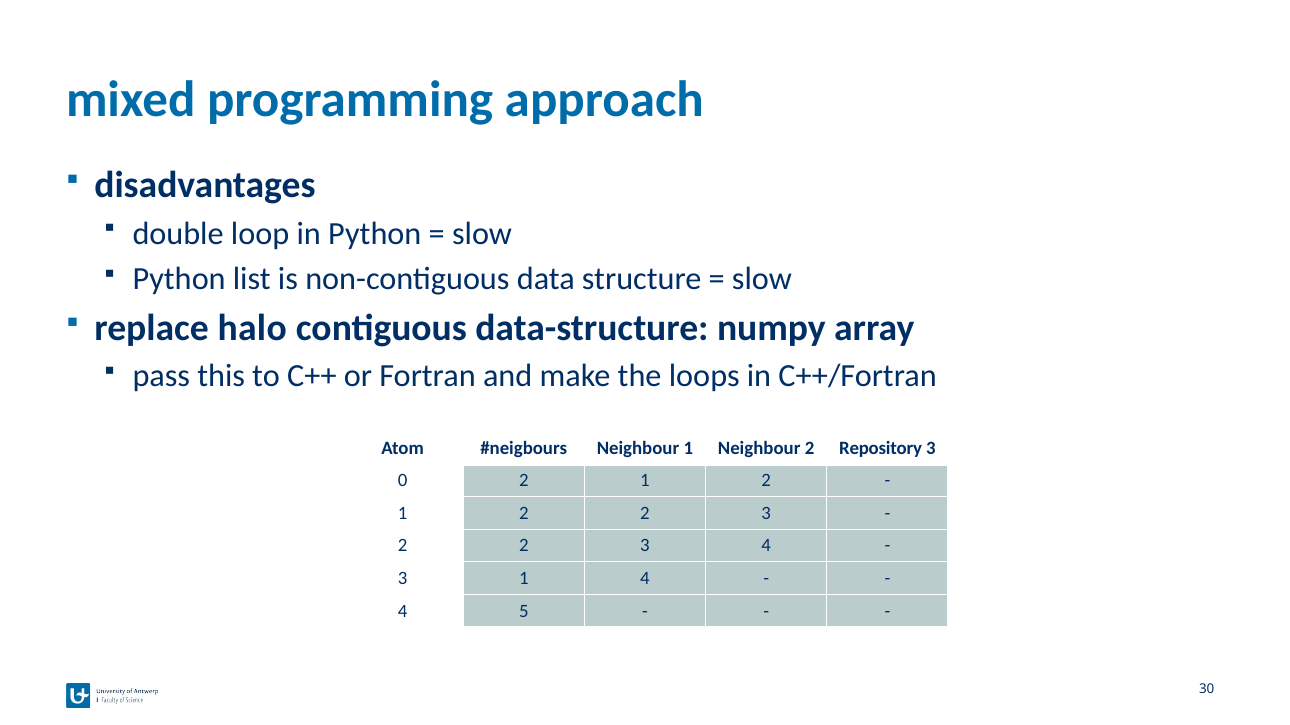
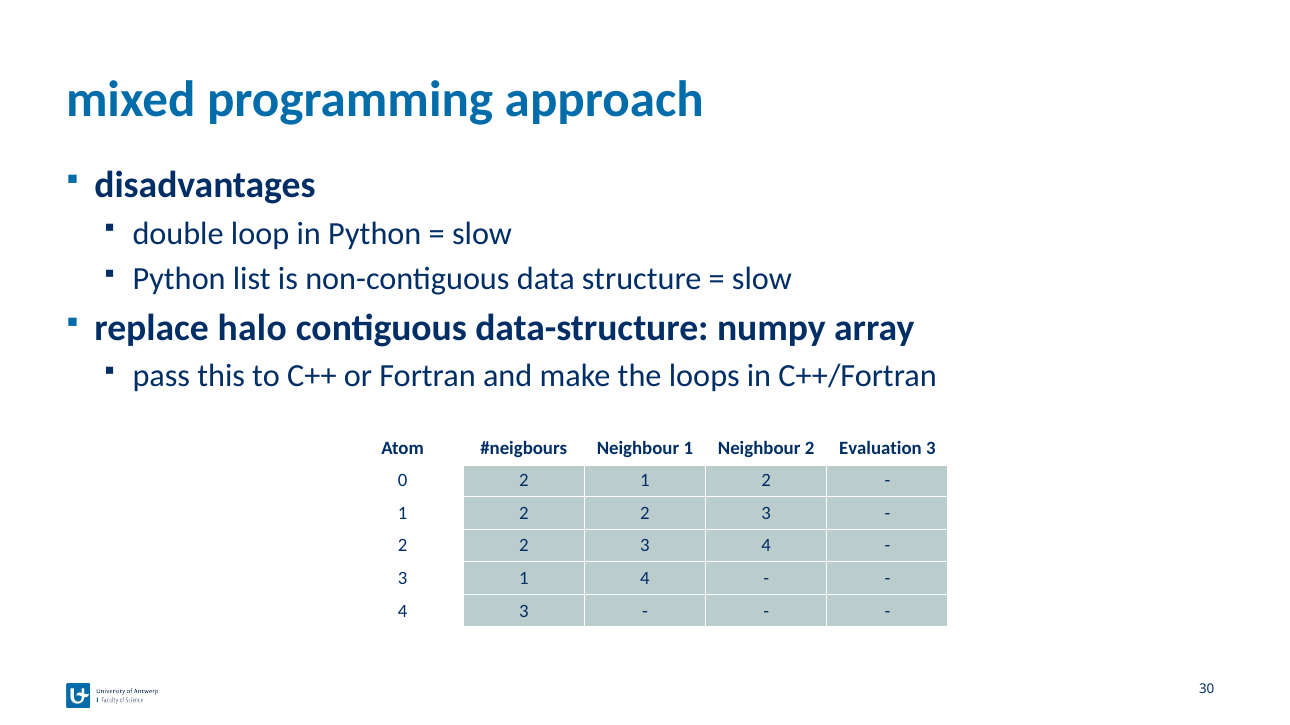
Repository: Repository -> Evaluation
4 5: 5 -> 3
